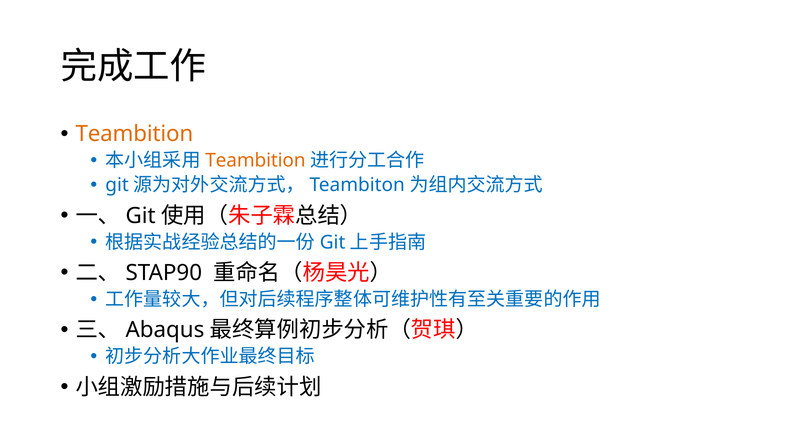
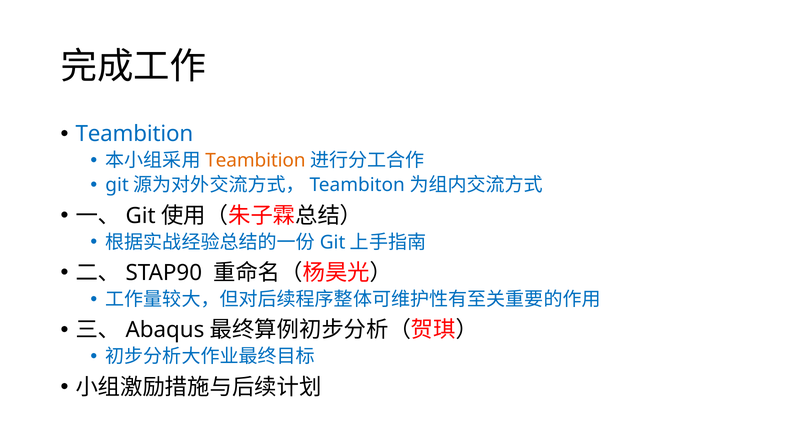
Teambition at (134, 134) colour: orange -> blue
